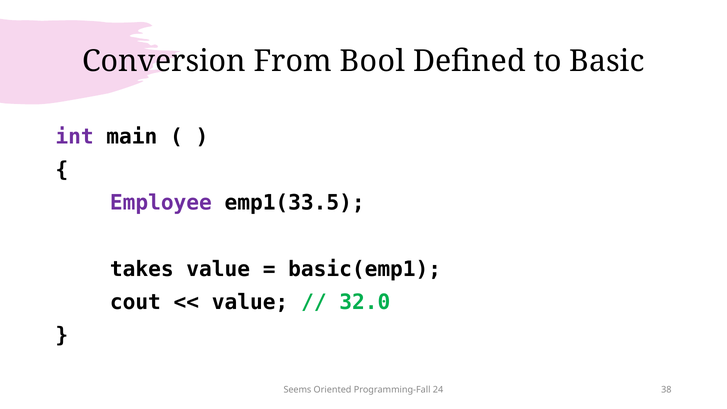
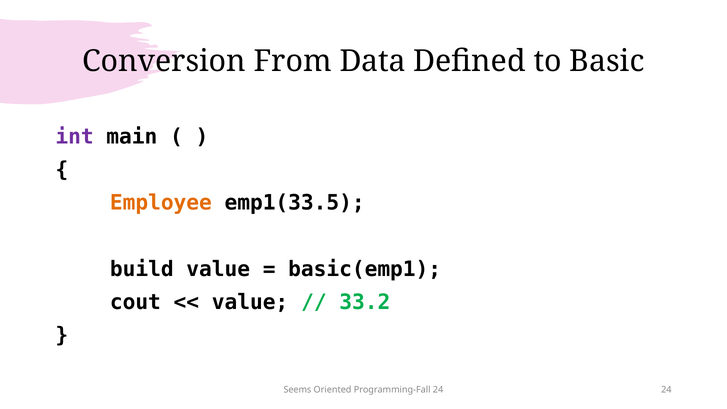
Bool: Bool -> Data
Employee colour: purple -> orange
takes: takes -> build
32.0: 32.0 -> 33.2
24 38: 38 -> 24
